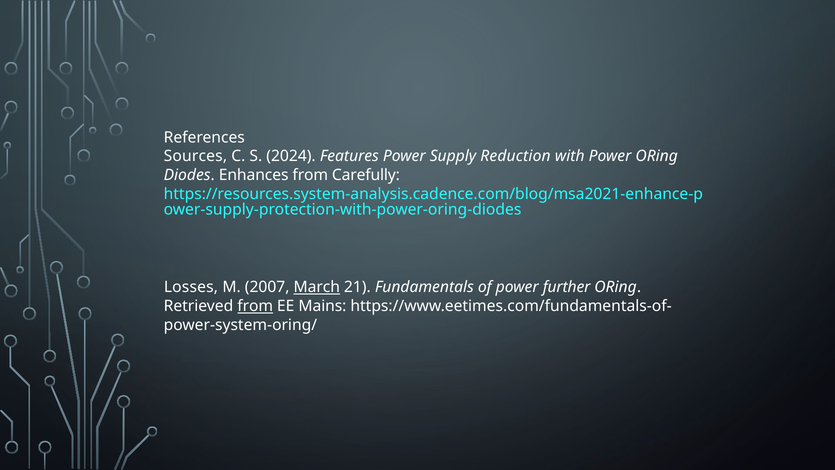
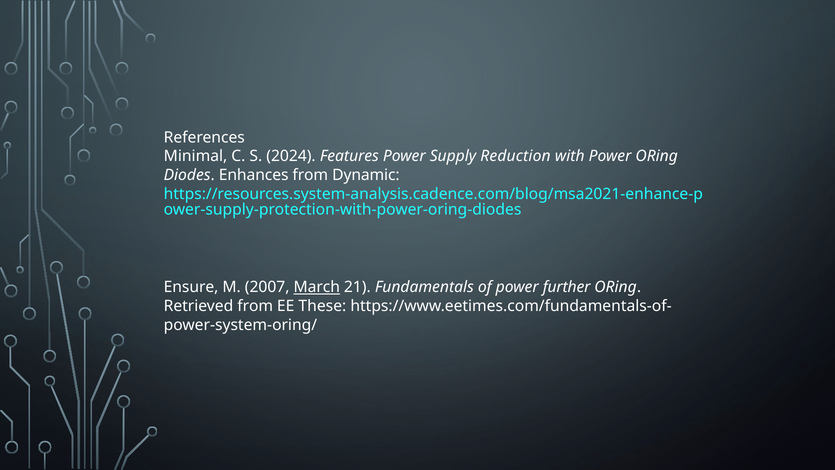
Sources: Sources -> Minimal
Carefully: Carefully -> Dynamic
Losses: Losses -> Ensure
from at (255, 306) underline: present -> none
Mains: Mains -> These
